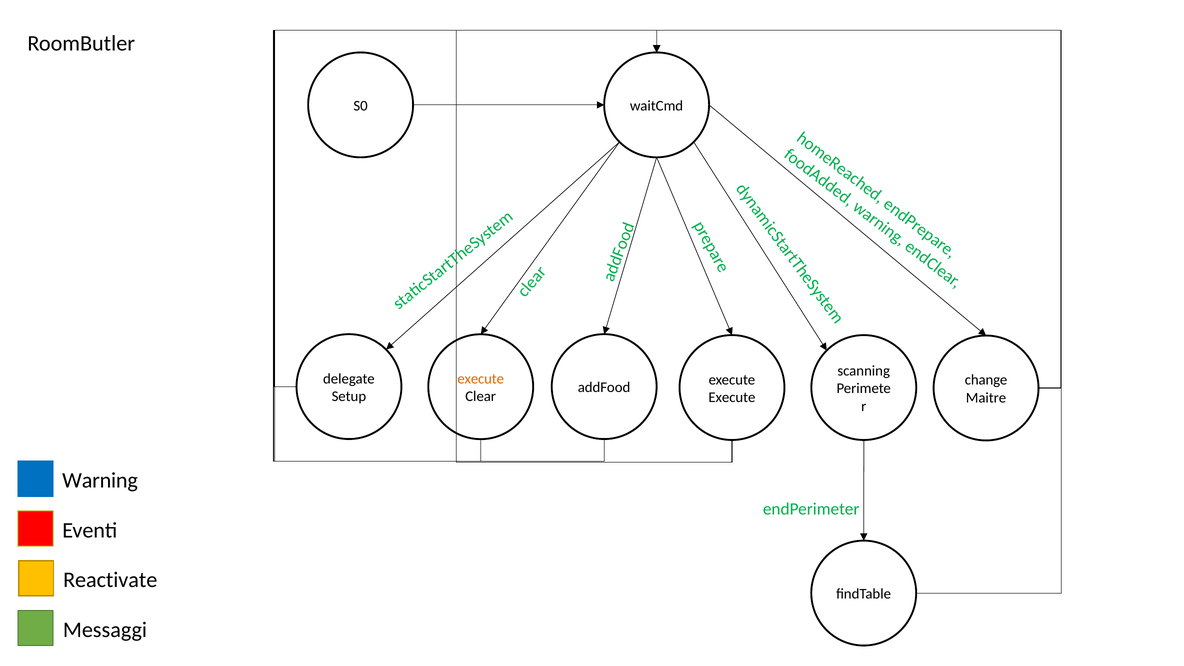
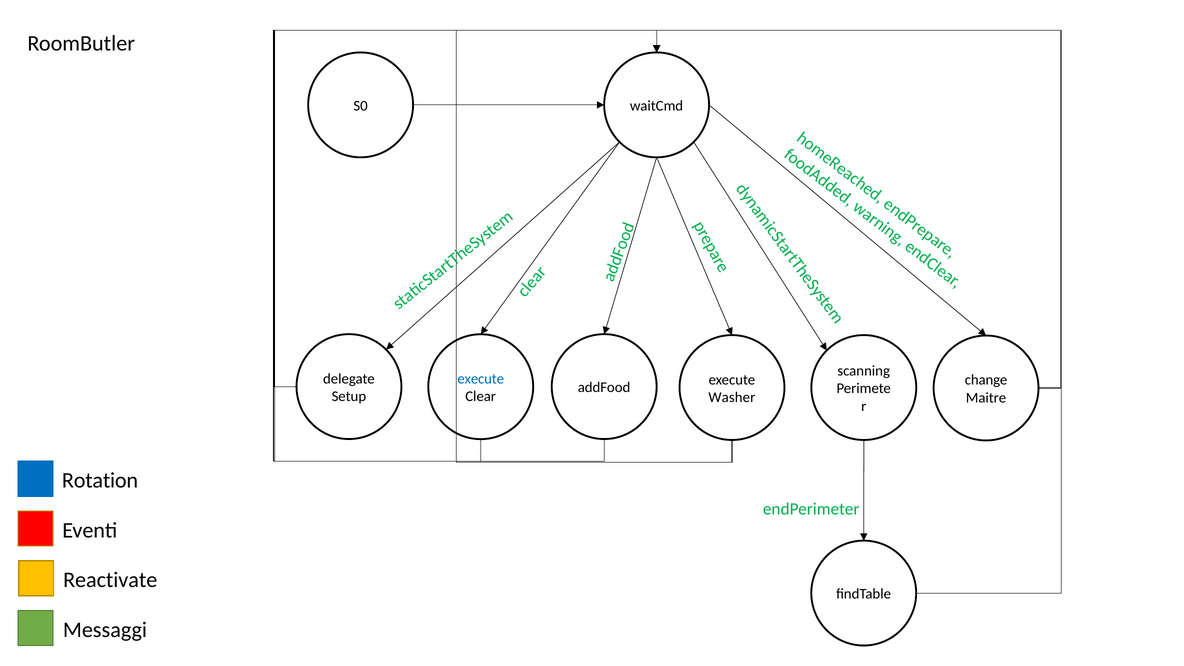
execute at (481, 379) colour: orange -> blue
Execute at (732, 397): Execute -> Washer
Warning: Warning -> Rotation
